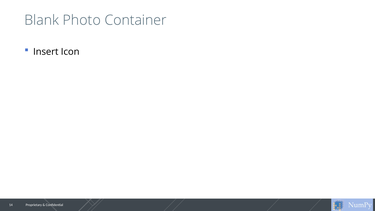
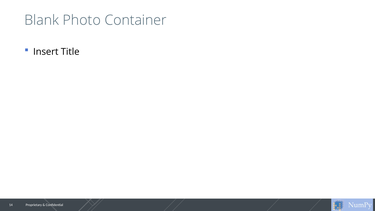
Icon: Icon -> Title
